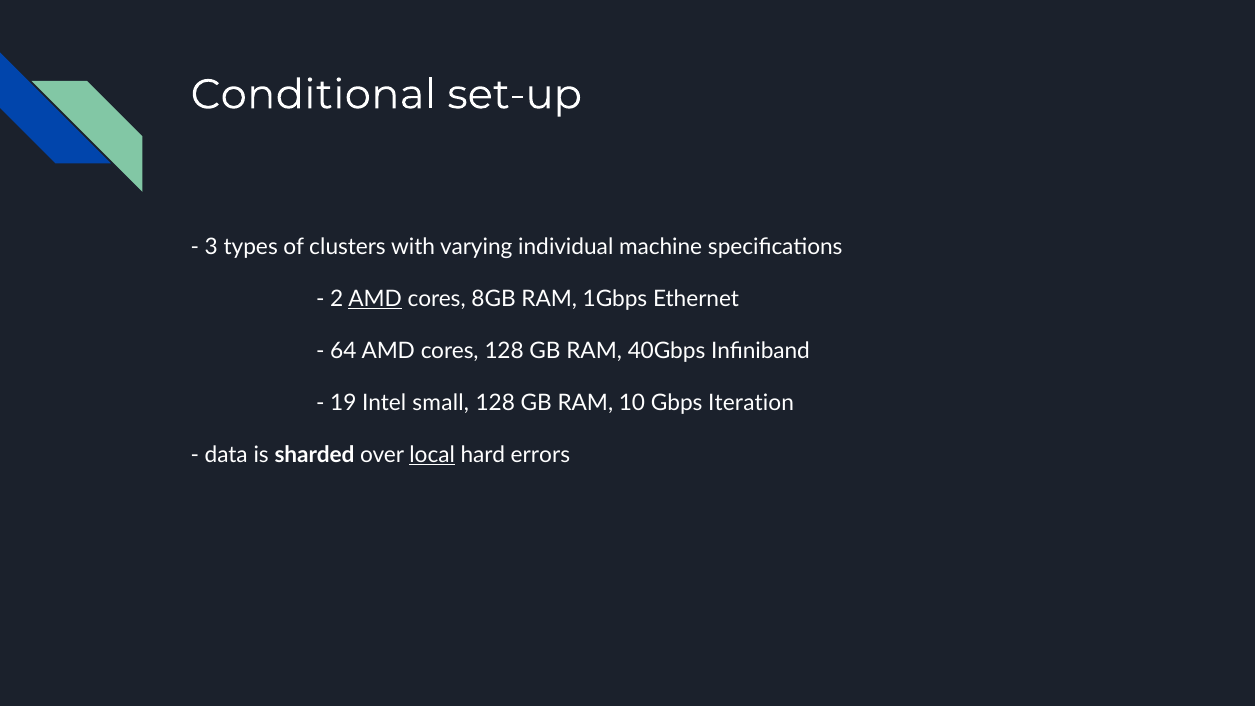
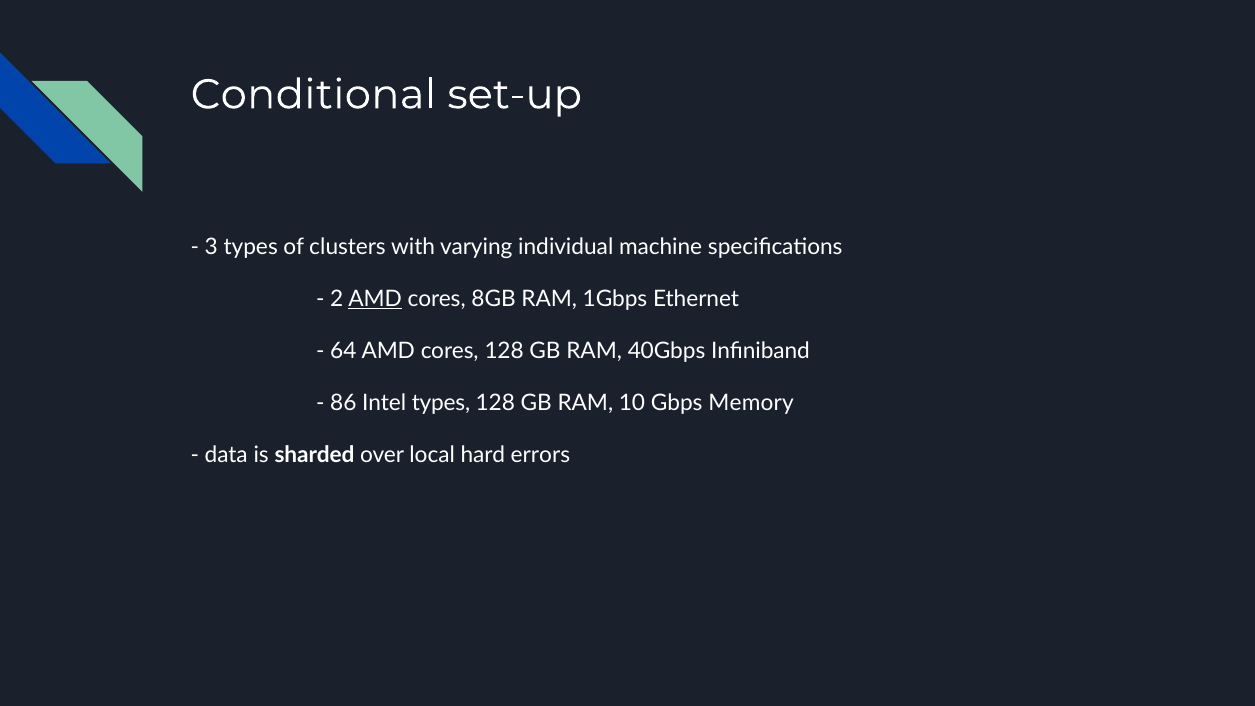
19: 19 -> 86
Intel small: small -> types
Iteration: Iteration -> Memory
local underline: present -> none
